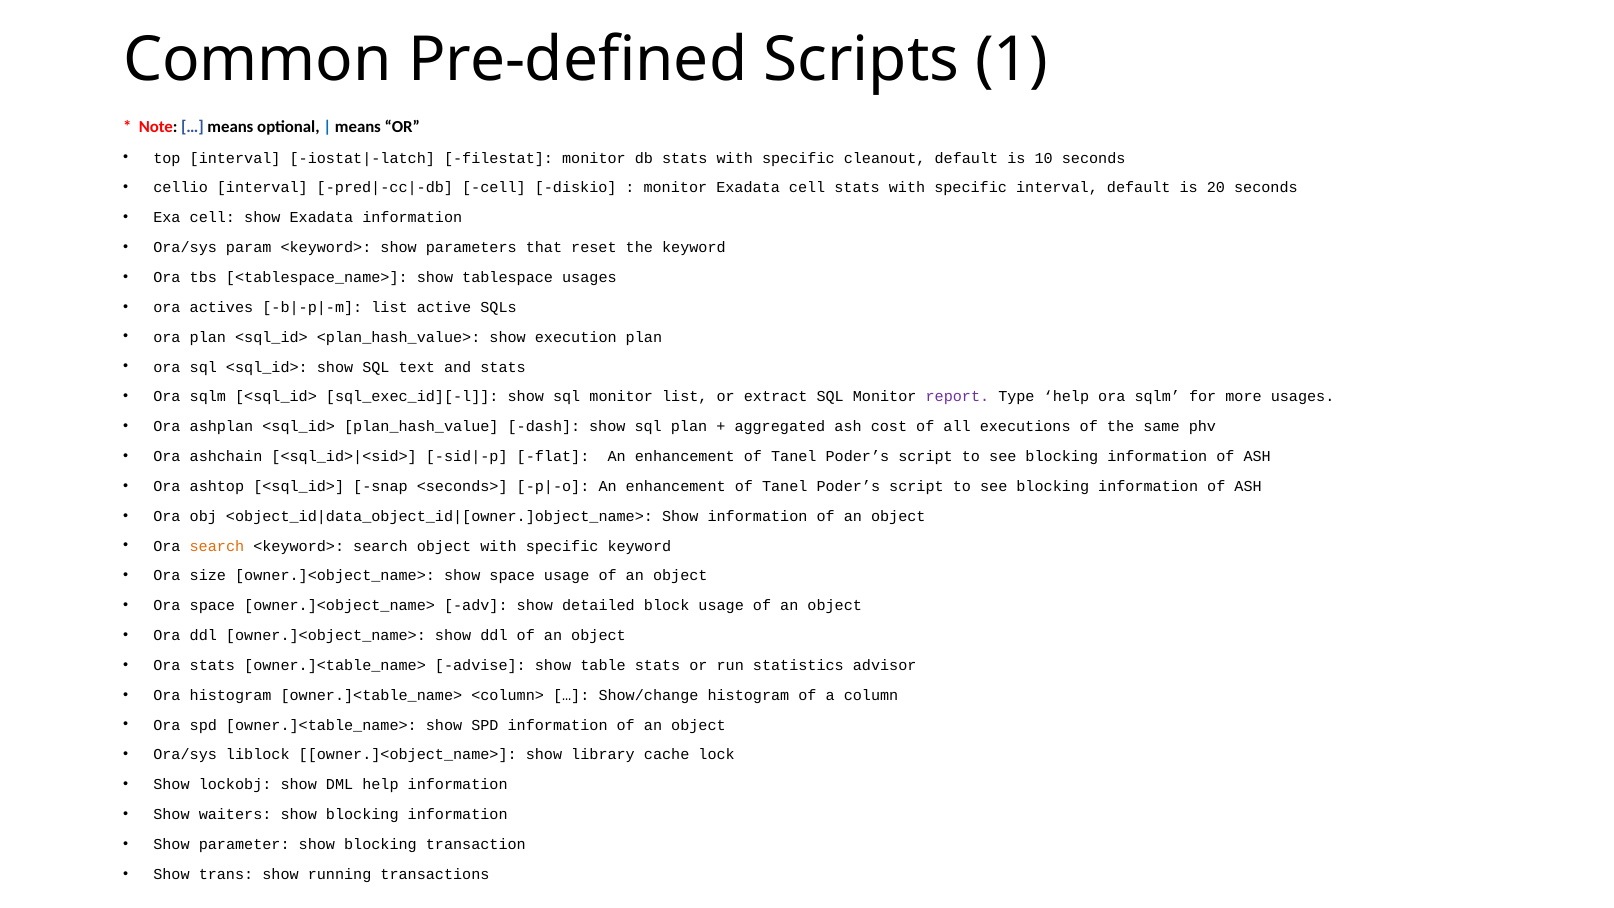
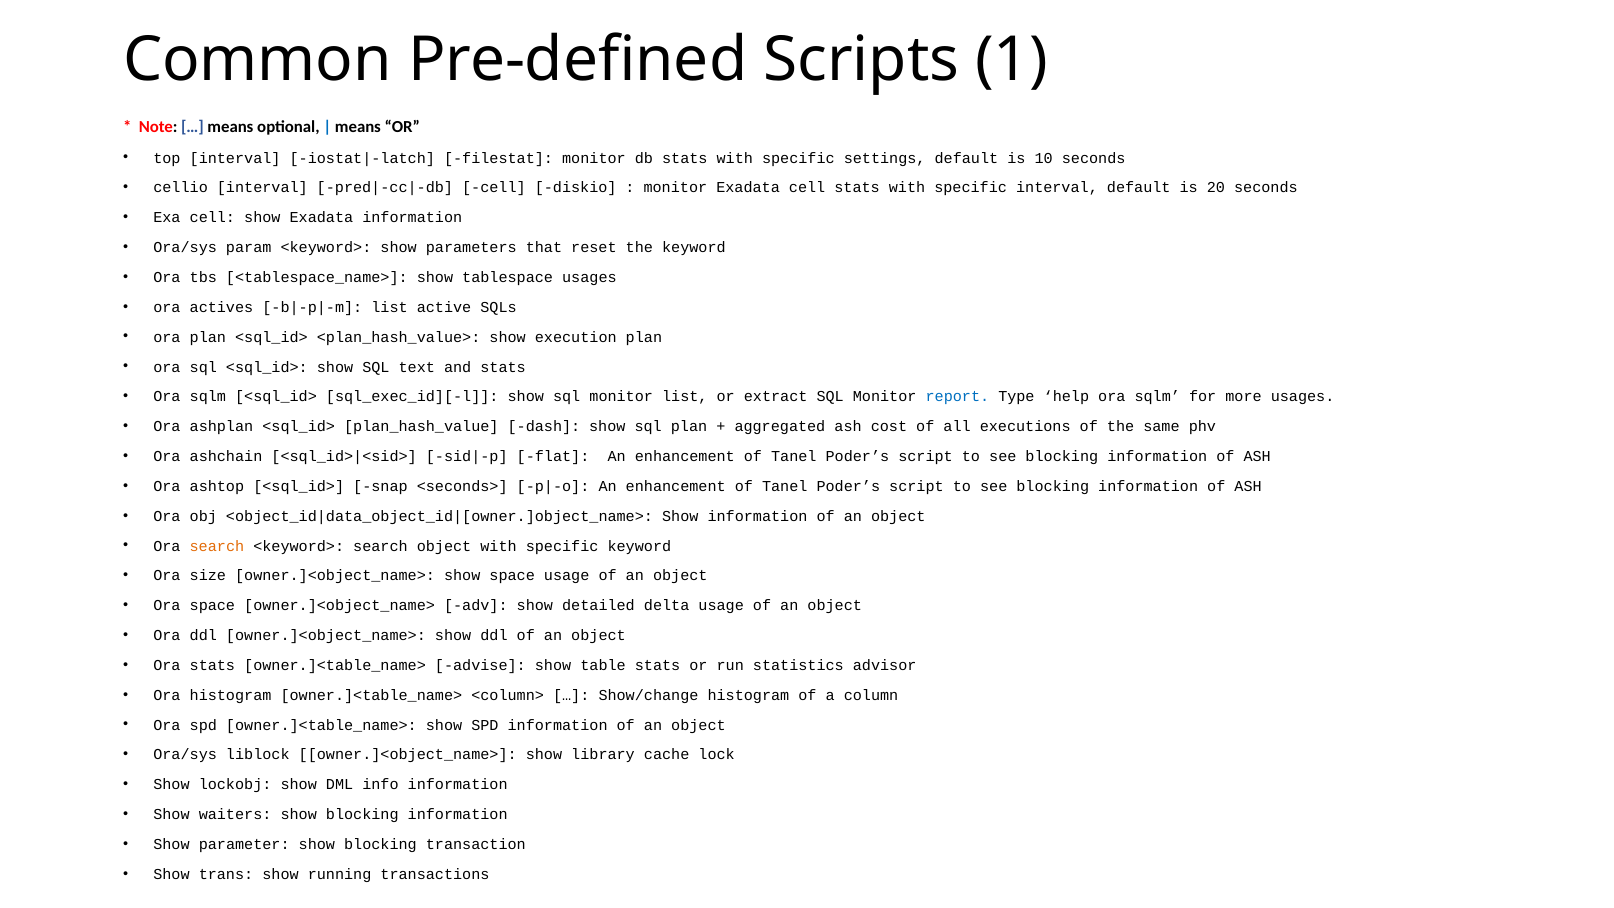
cleanout: cleanout -> settings
report colour: purple -> blue
block: block -> delta
DML help: help -> info
